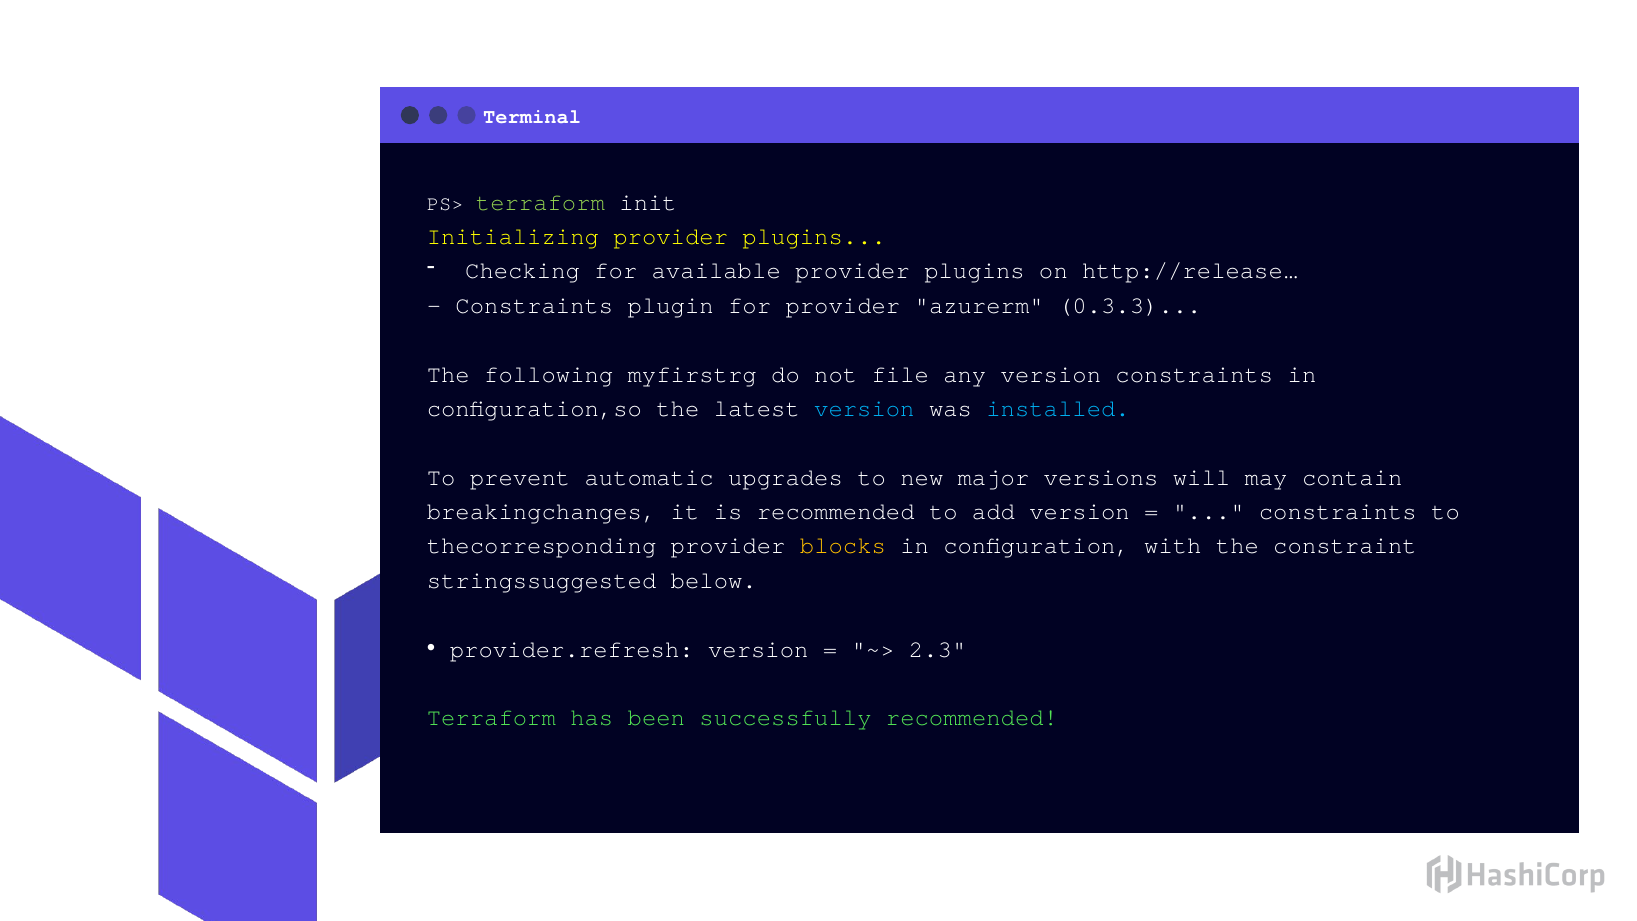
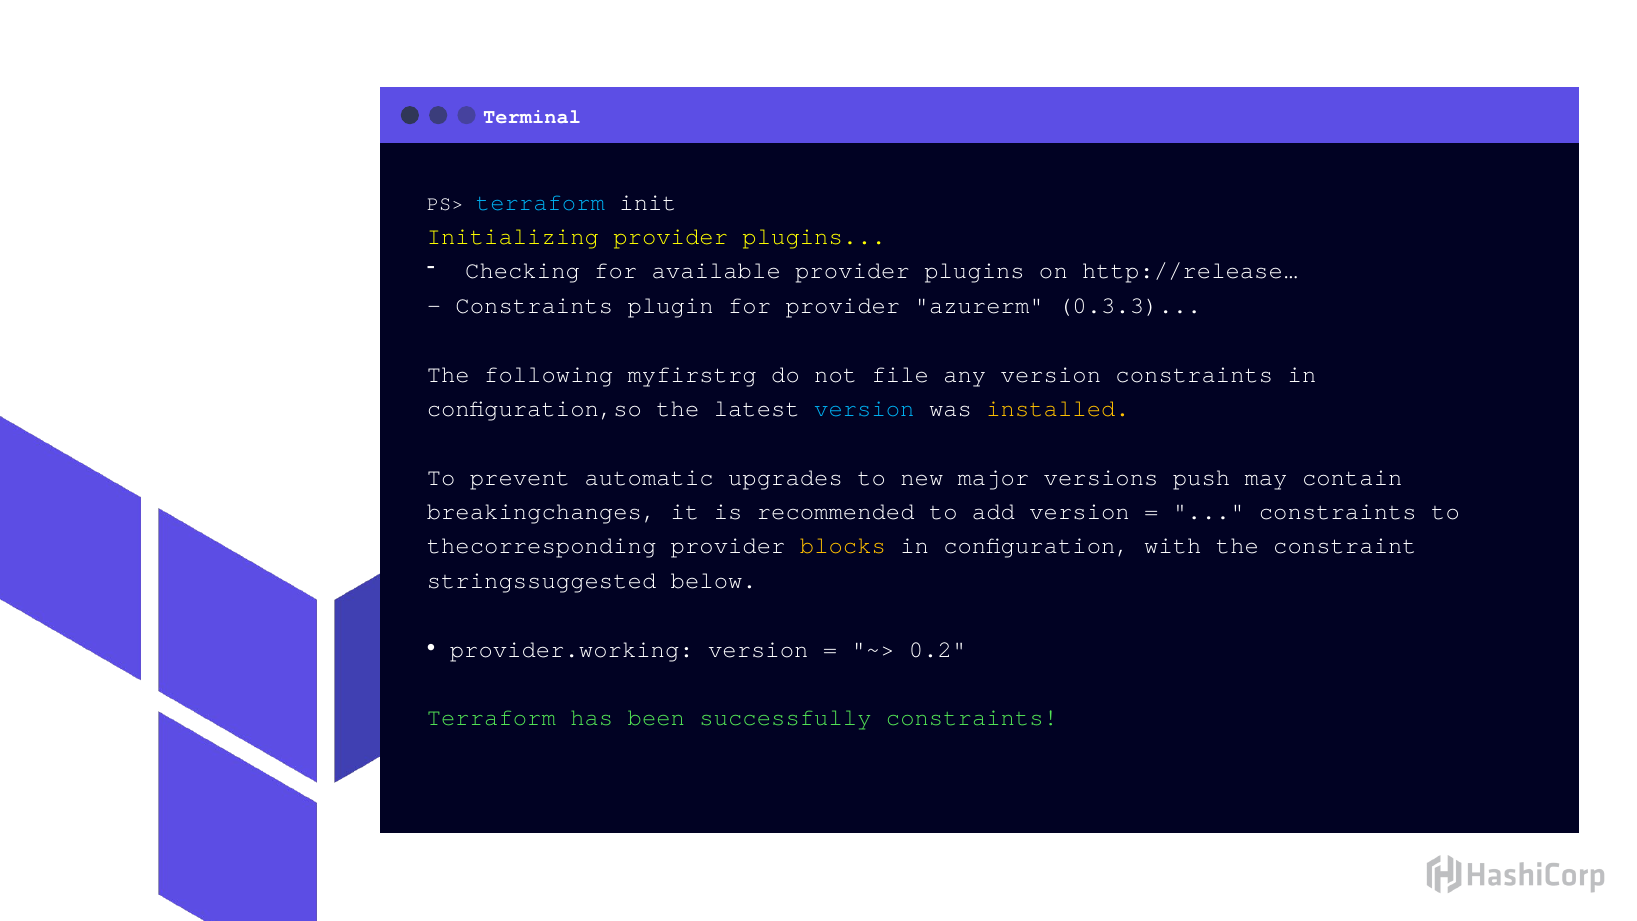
terraform at (540, 202) colour: light green -> light blue
installed colour: light blue -> yellow
will: will -> push
provider.refresh: provider.refresh -> provider.working
2.3: 2.3 -> 0.2
successfully recommended: recommended -> constraints
